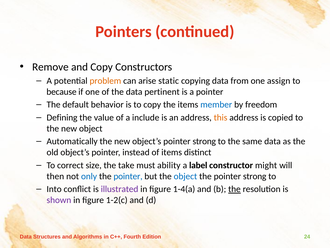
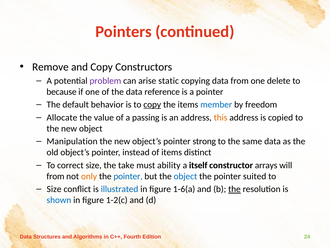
problem colour: orange -> purple
assign: assign -> delete
pertinent: pertinent -> reference
copy at (152, 104) underline: none -> present
Defining: Defining -> Allocate
include: include -> passing
Automatically: Automatically -> Manipulation
label: label -> itself
might: might -> arrays
then at (55, 176): then -> from
only colour: blue -> orange
the pointer strong: strong -> suited
Into at (54, 189): Into -> Size
illustrated colour: purple -> blue
1-4(a: 1-4(a -> 1-6(a
shown colour: purple -> blue
